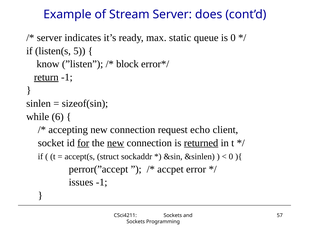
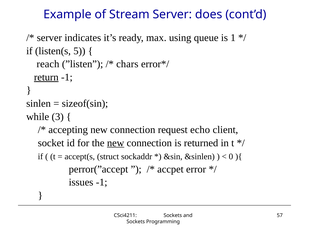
static: static -> using
is 0: 0 -> 1
know: know -> reach
block: block -> chars
6: 6 -> 3
for underline: present -> none
returned underline: present -> none
